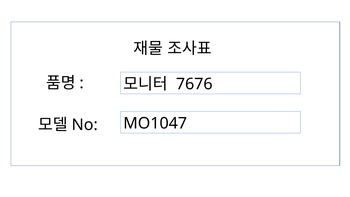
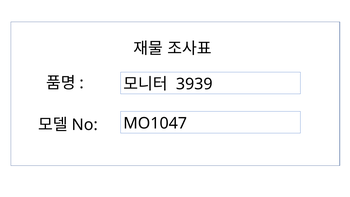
7676: 7676 -> 3939
